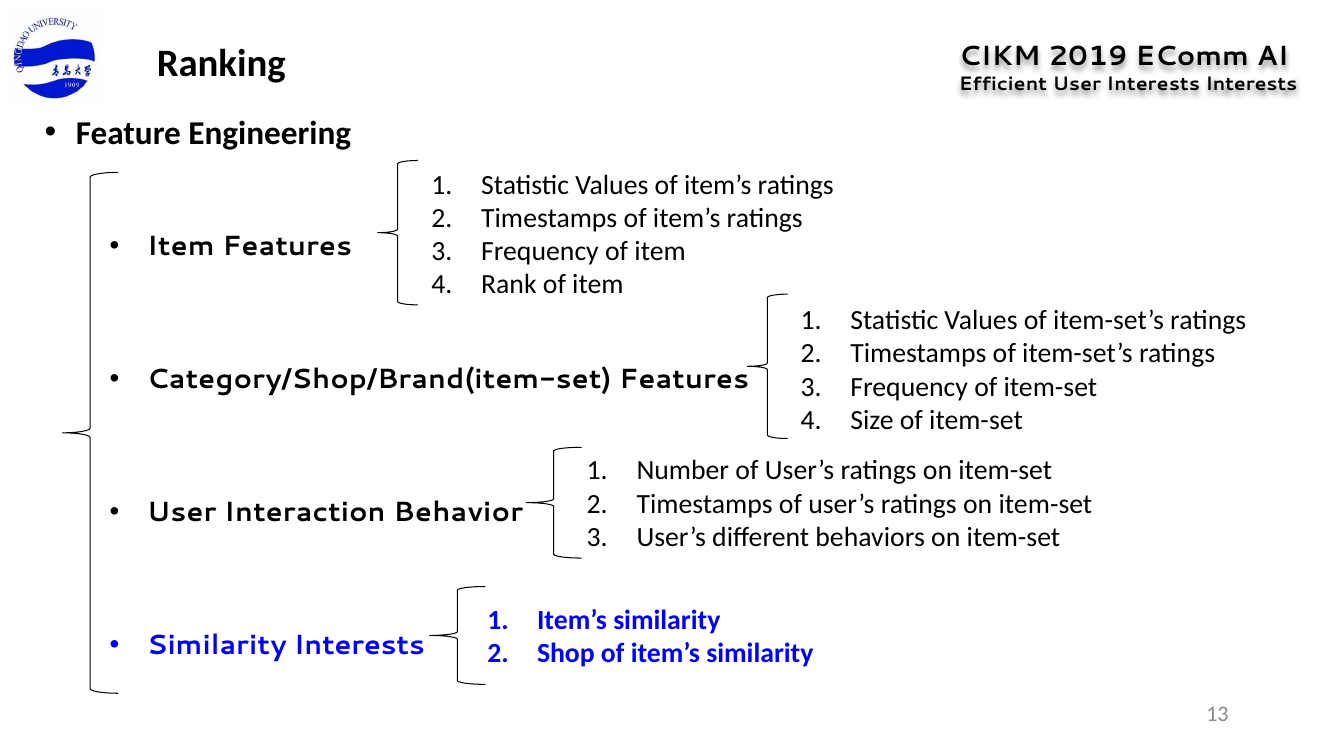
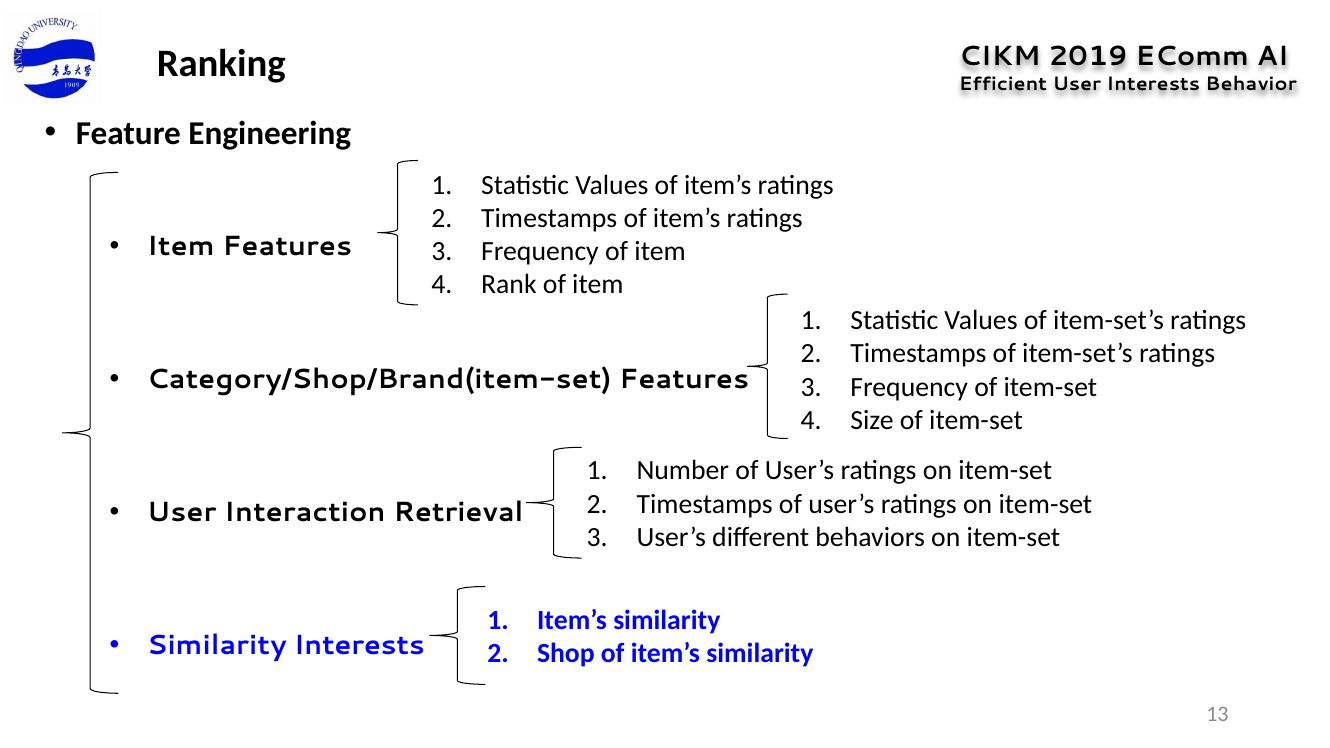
Interests Interests: Interests -> Behavior
Behavior: Behavior -> Retrieval
